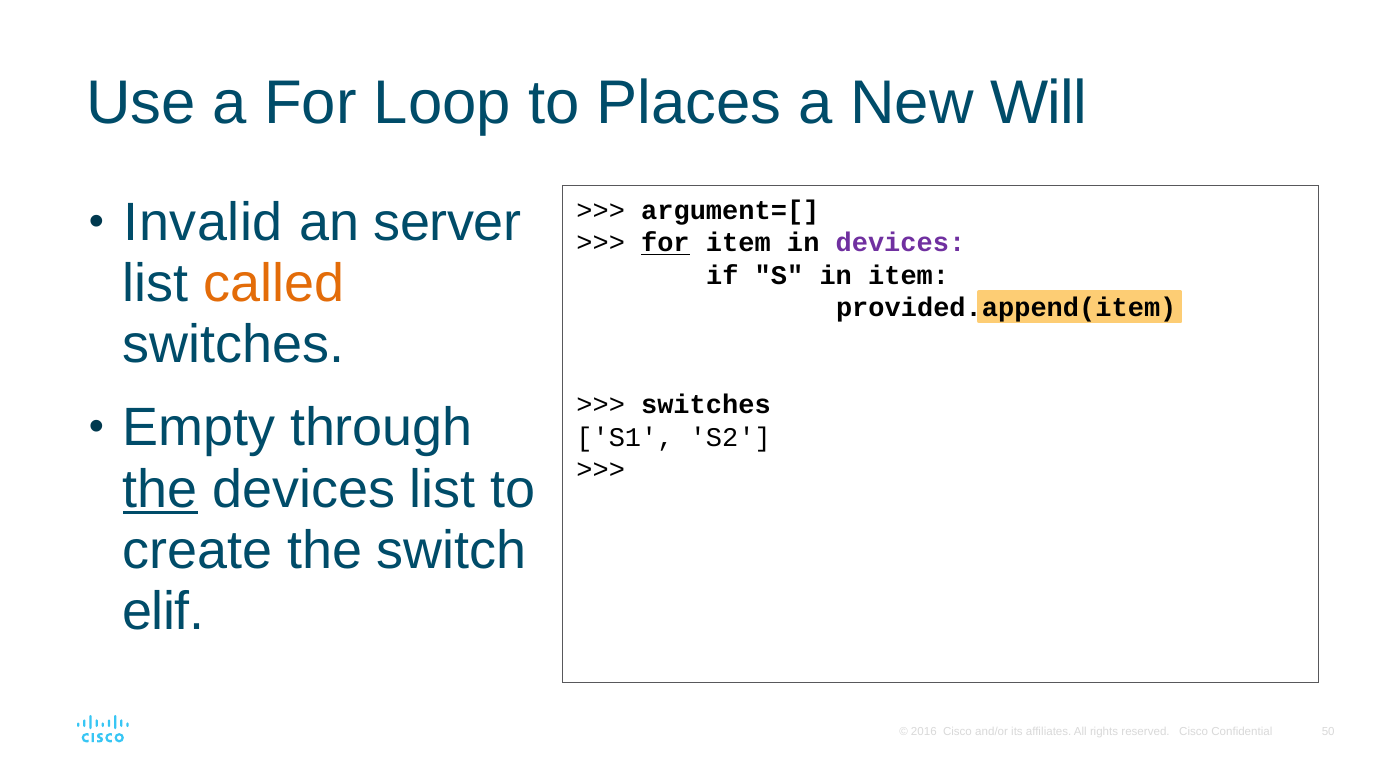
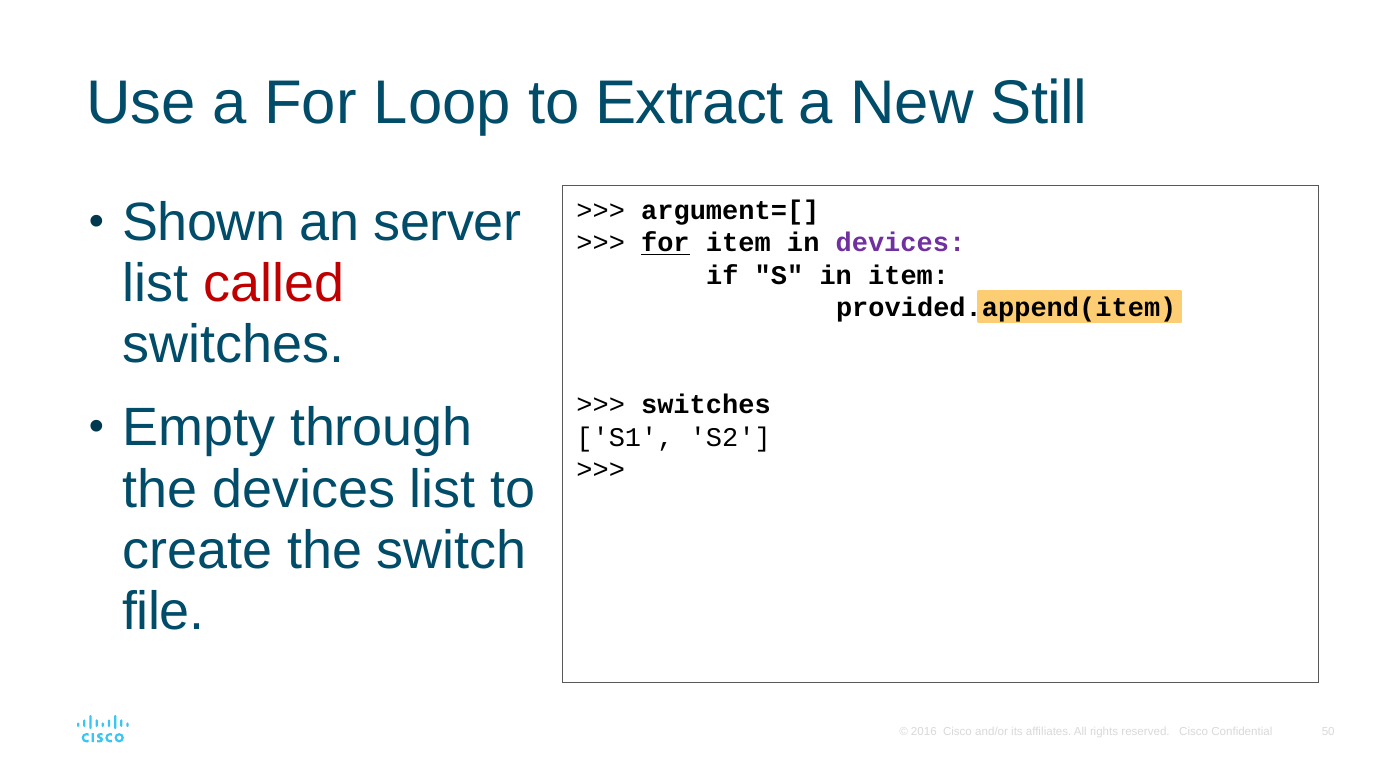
Places: Places -> Extract
Will: Will -> Still
Invalid: Invalid -> Shown
called colour: orange -> red
the at (160, 489) underline: present -> none
elif: elif -> file
